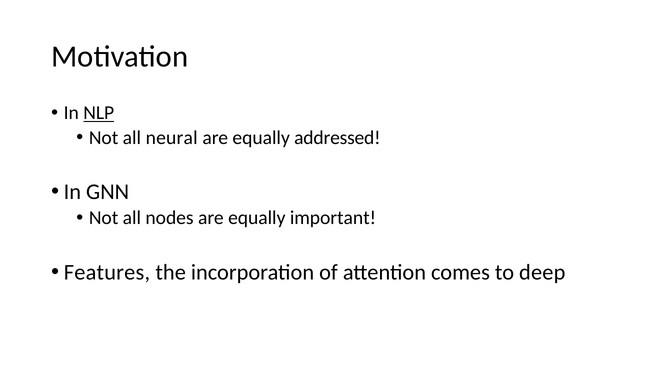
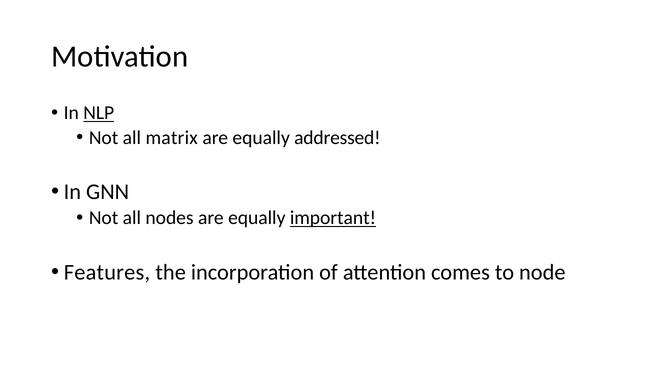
neural: neural -> matrix
important underline: none -> present
deep: deep -> node
